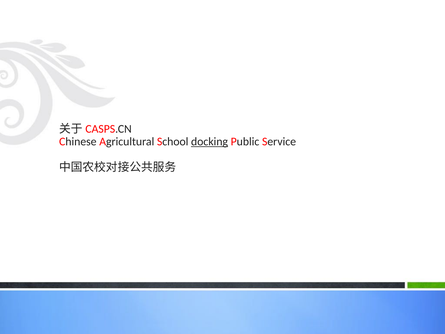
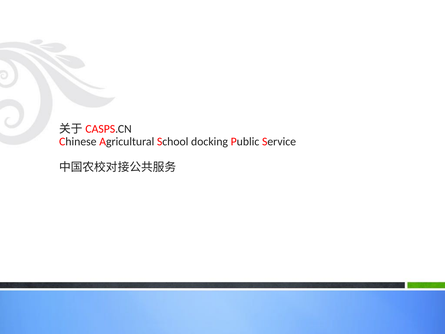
docking underline: present -> none
